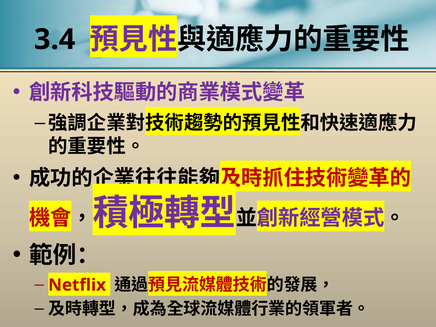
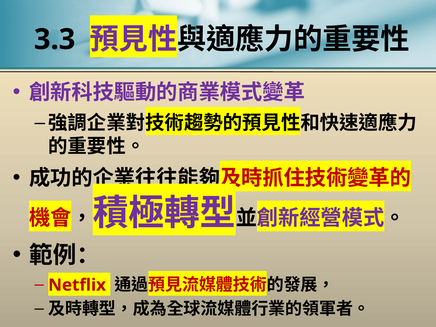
3.4: 3.4 -> 3.3
